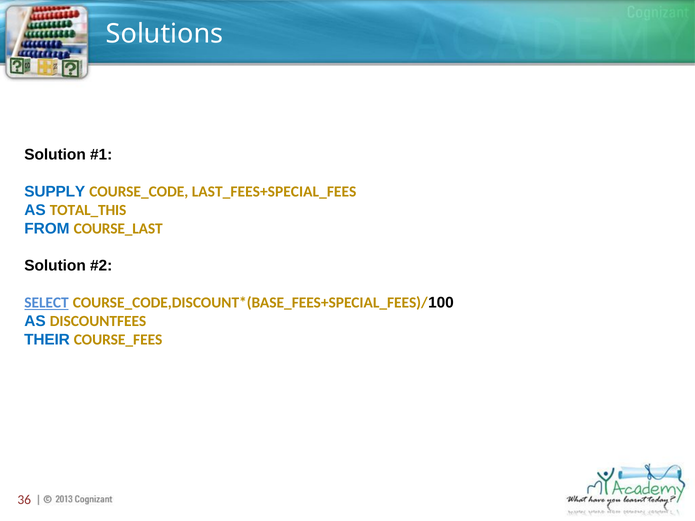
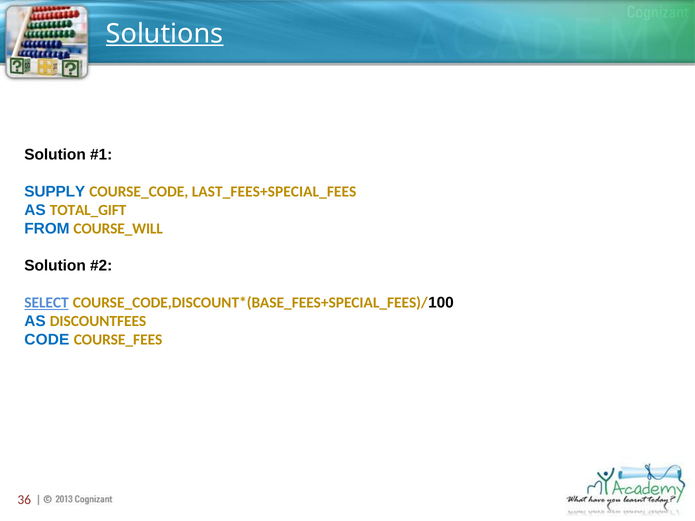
Solutions underline: none -> present
TOTAL_THIS: TOTAL_THIS -> TOTAL_GIFT
COURSE_LAST: COURSE_LAST -> COURSE_WILL
THEIR: THEIR -> CODE
